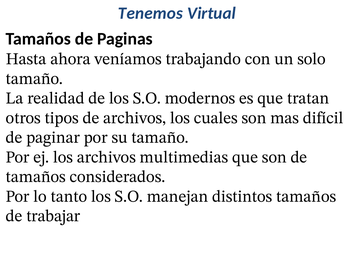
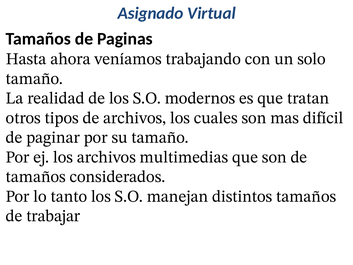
Tenemos: Tenemos -> Asignado
